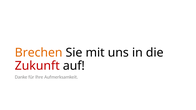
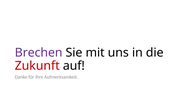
Brechen colour: orange -> purple
